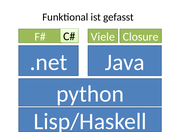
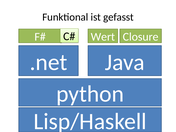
Viele: Viele -> Wert
